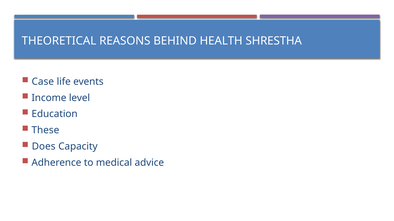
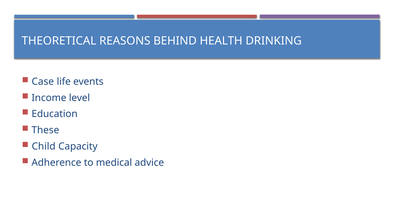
SHRESTHA: SHRESTHA -> DRINKING
Does: Does -> Child
